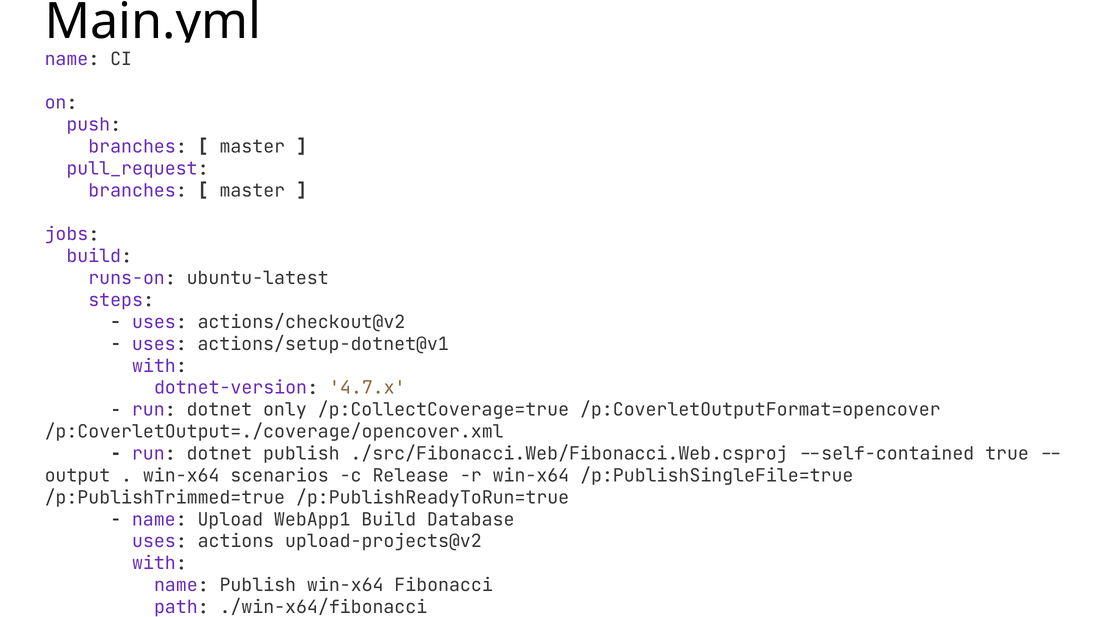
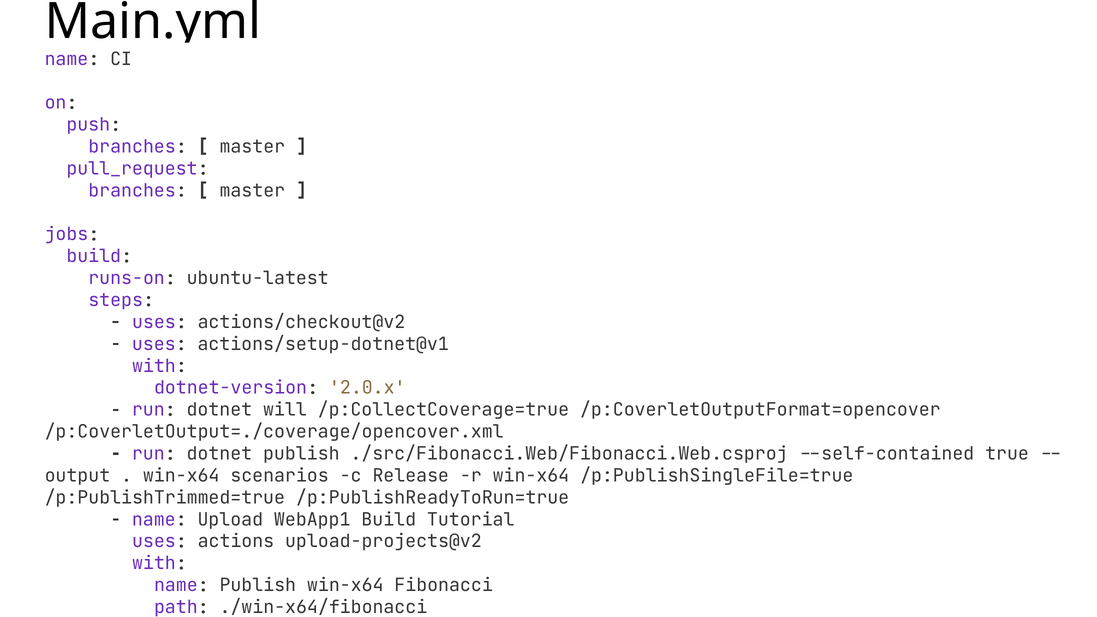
4.7.x: 4.7.x -> 2.0.x
only: only -> will
Database: Database -> Tutorial
